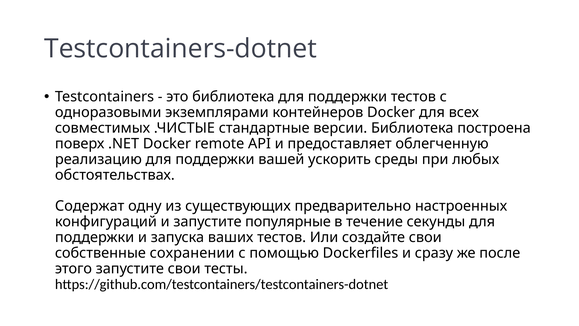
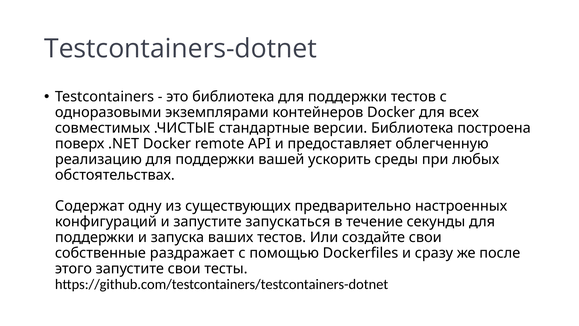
популярные: популярные -> запускаться
сохранении: сохранении -> раздражает
